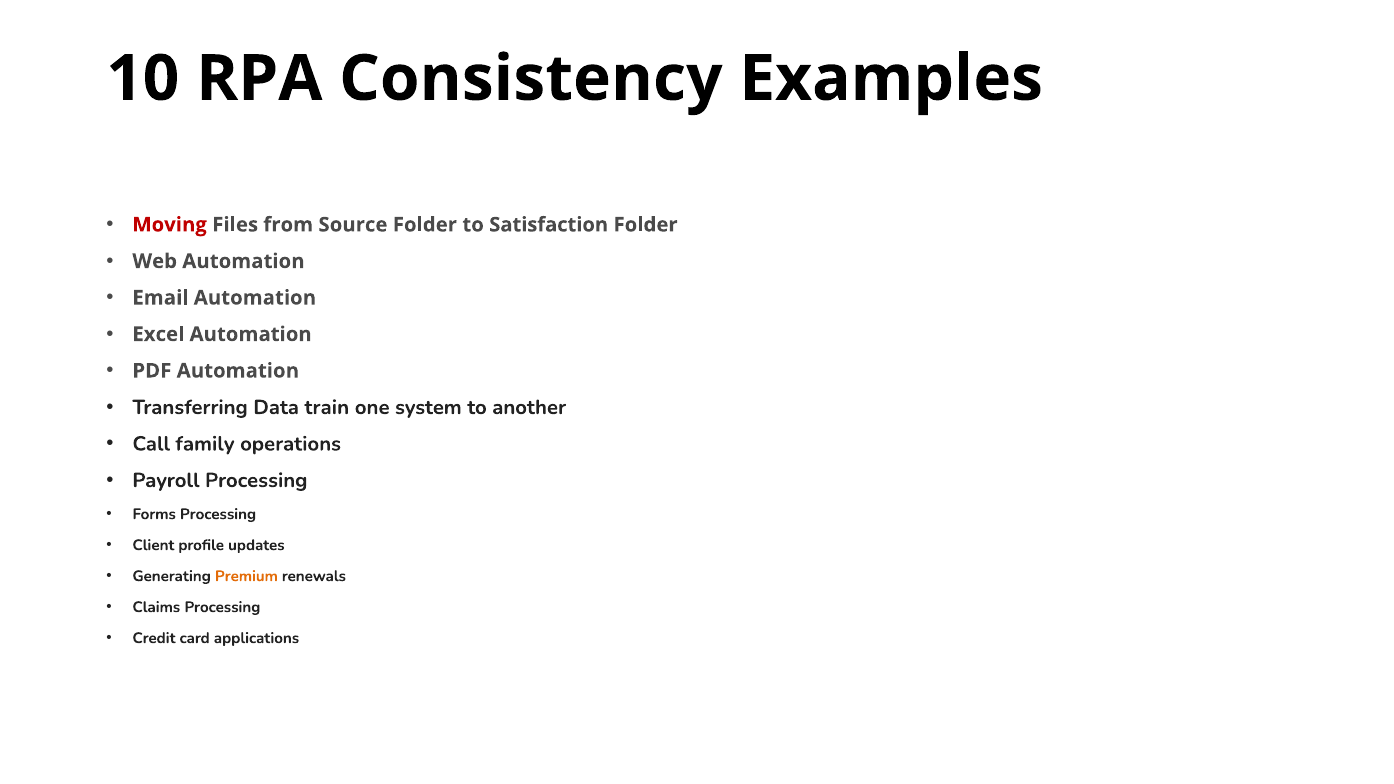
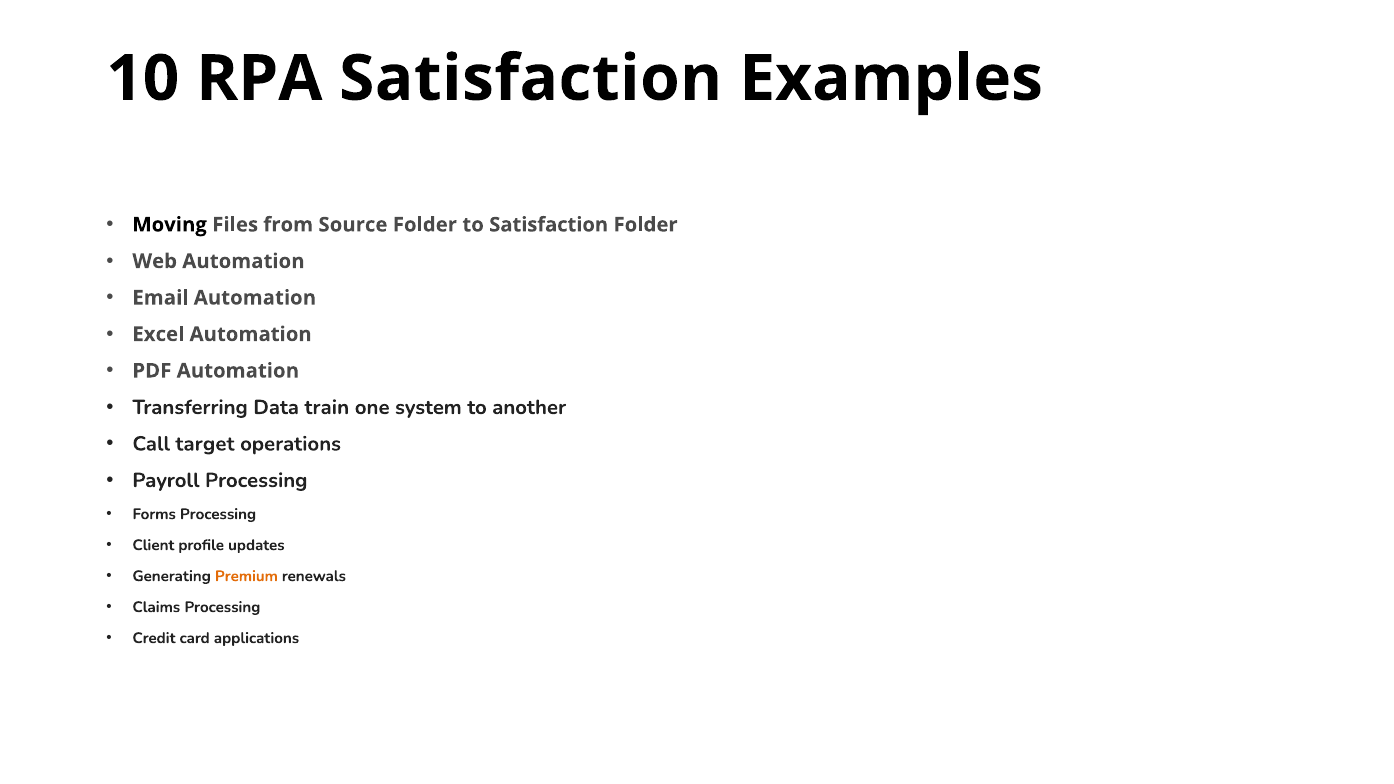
RPA Consistency: Consistency -> Satisfaction
Moving colour: red -> black
family: family -> target
